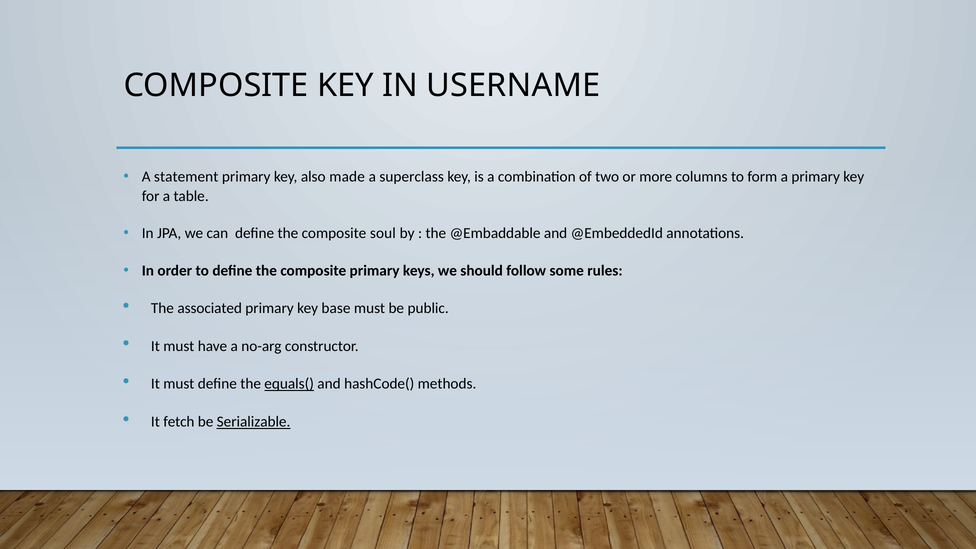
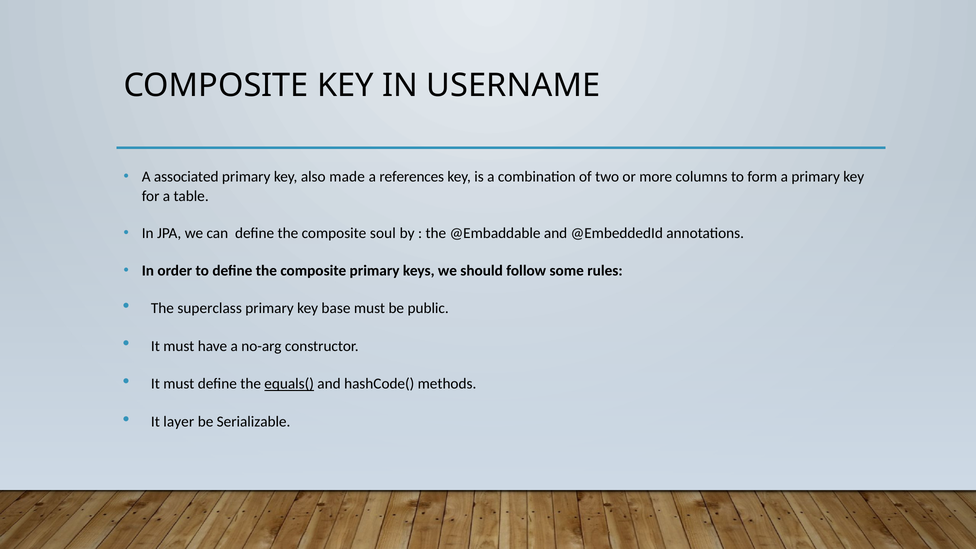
statement: statement -> associated
superclass: superclass -> references
associated: associated -> superclass
fetch: fetch -> layer
Serializable underline: present -> none
